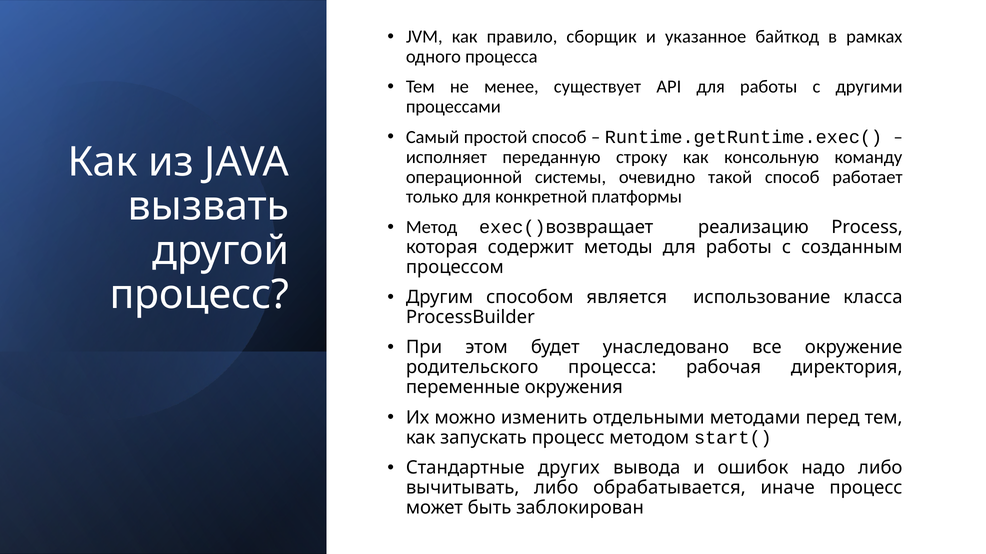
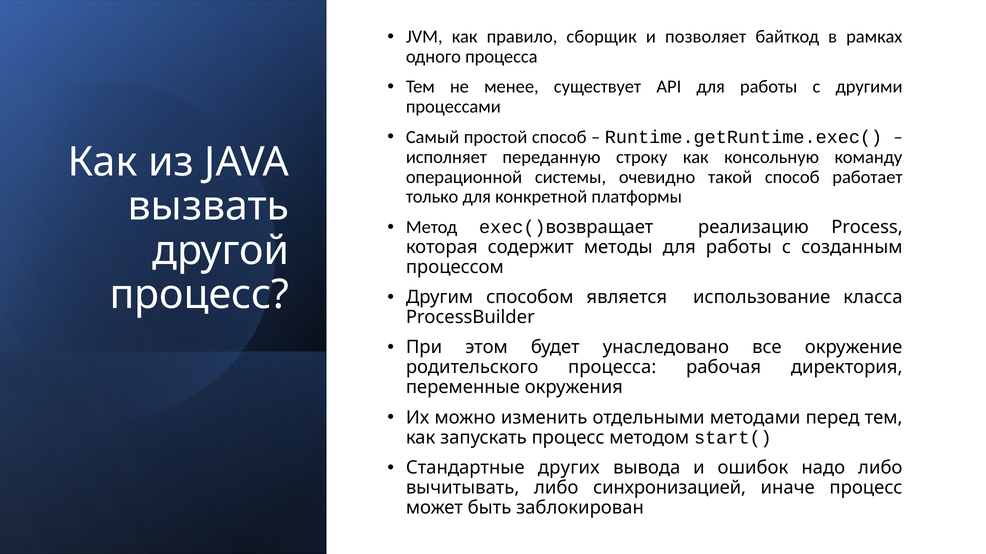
указанное: указанное -> позволяет
обрабатывается: обрабатывается -> синхронизацией
